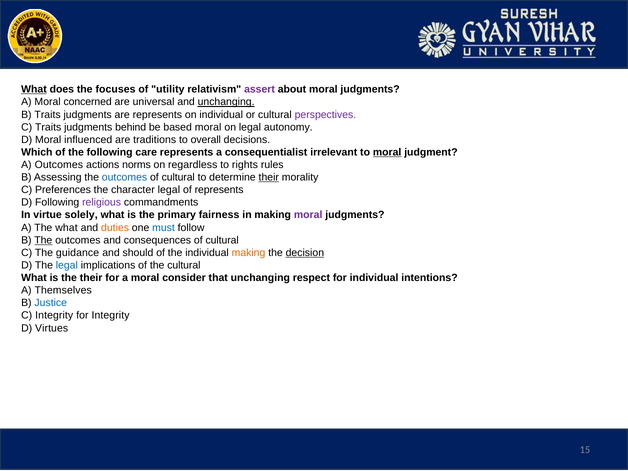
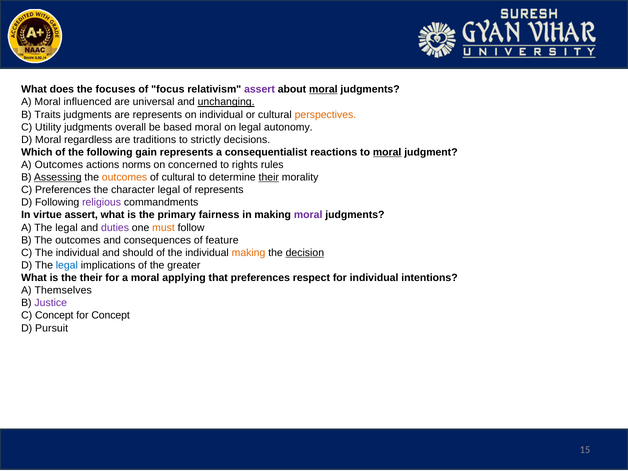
What at (34, 89) underline: present -> none
utility: utility -> focus
moral at (323, 89) underline: none -> present
concerned: concerned -> influenced
perspectives colour: purple -> orange
C Traits: Traits -> Utility
behind: behind -> overall
influenced: influenced -> regardless
overall: overall -> strictly
care: care -> gain
irrelevant: irrelevant -> reactions
regardless: regardless -> concerned
Assessing underline: none -> present
outcomes at (125, 177) colour: blue -> orange
virtue solely: solely -> assert
A The what: what -> legal
duties colour: orange -> purple
must colour: blue -> orange
The at (43, 240) underline: present -> none
consequences of cultural: cultural -> feature
C The guidance: guidance -> individual
the cultural: cultural -> greater
consider: consider -> applying
that unchanging: unchanging -> preferences
Justice colour: blue -> purple
C Integrity: Integrity -> Concept
for Integrity: Integrity -> Concept
Virtues: Virtues -> Pursuit
